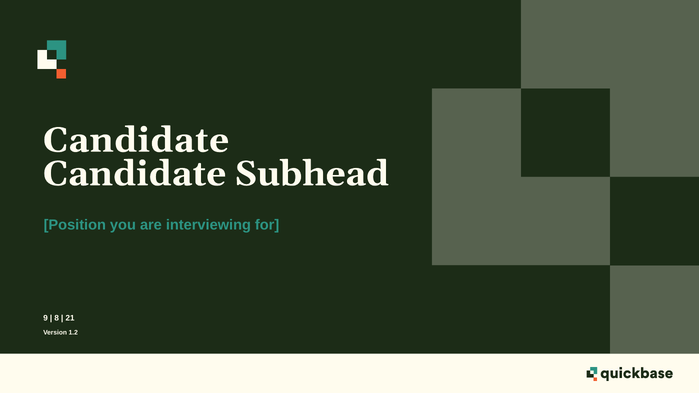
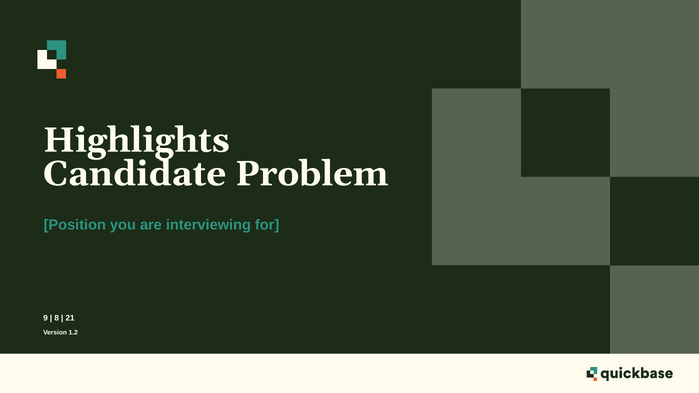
Candidate at (136, 140): Candidate -> Highlights
Subhead: Subhead -> Problem
